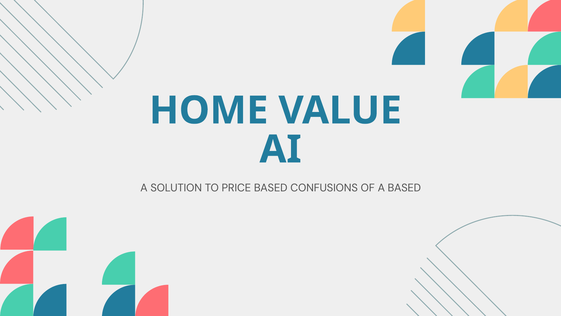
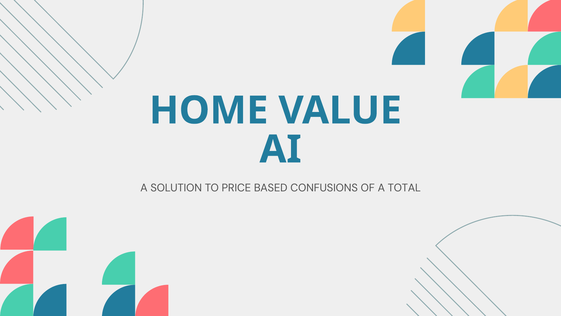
A BASED: BASED -> TOTAL
